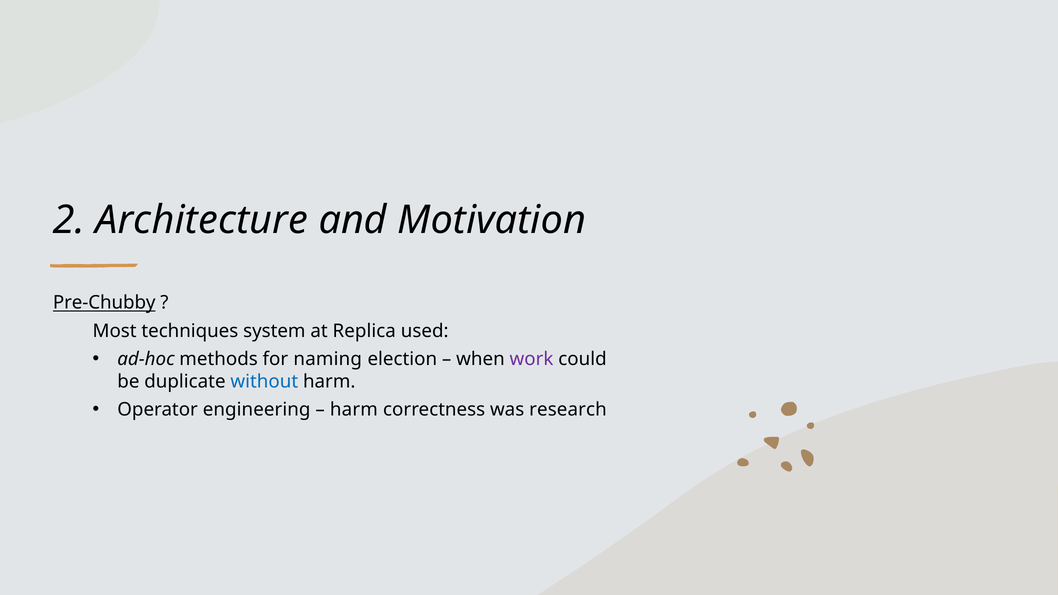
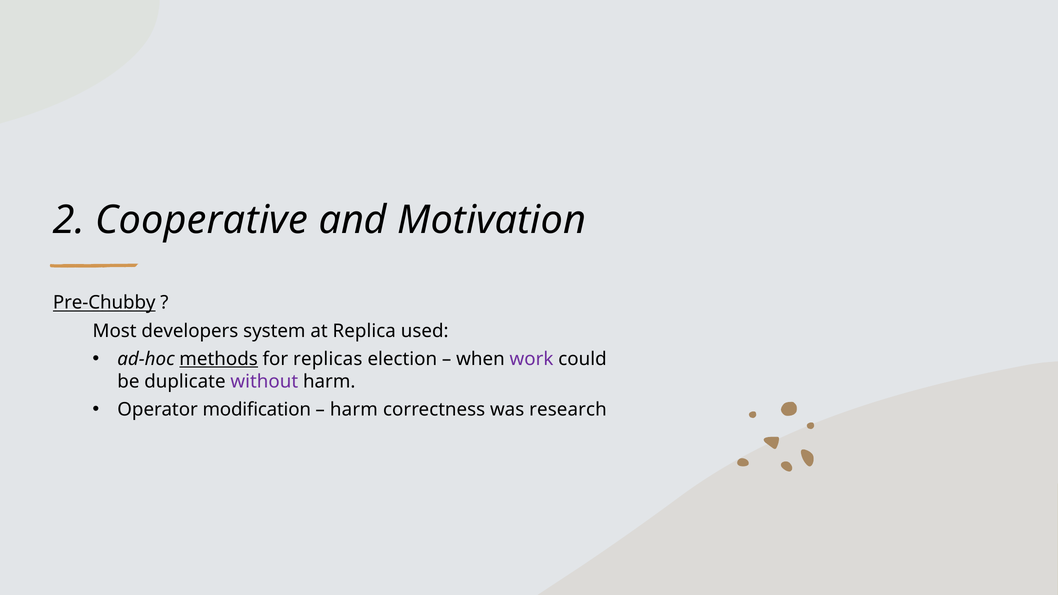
Architecture: Architecture -> Cooperative
techniques: techniques -> developers
methods underline: none -> present
naming: naming -> replicas
without colour: blue -> purple
engineering: engineering -> modification
